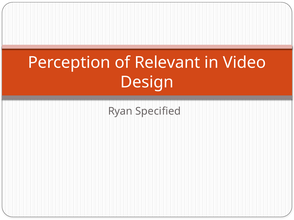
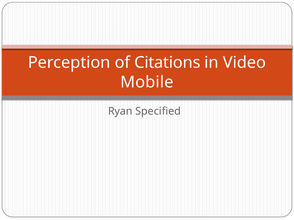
Relevant: Relevant -> Citations
Design: Design -> Mobile
